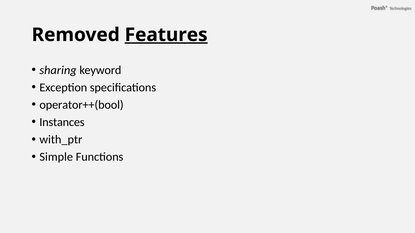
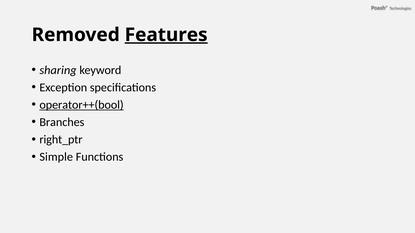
operator++(bool underline: none -> present
Instances: Instances -> Branches
with_ptr: with_ptr -> right_ptr
